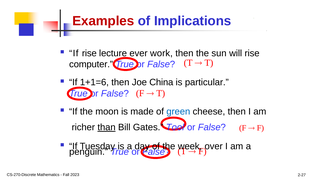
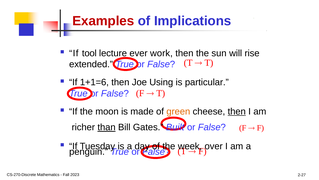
If rise: rise -> tool
computer: computer -> extended
China: China -> Using
green colour: blue -> orange
then at (237, 111) underline: none -> present
Tool: Tool -> Built
